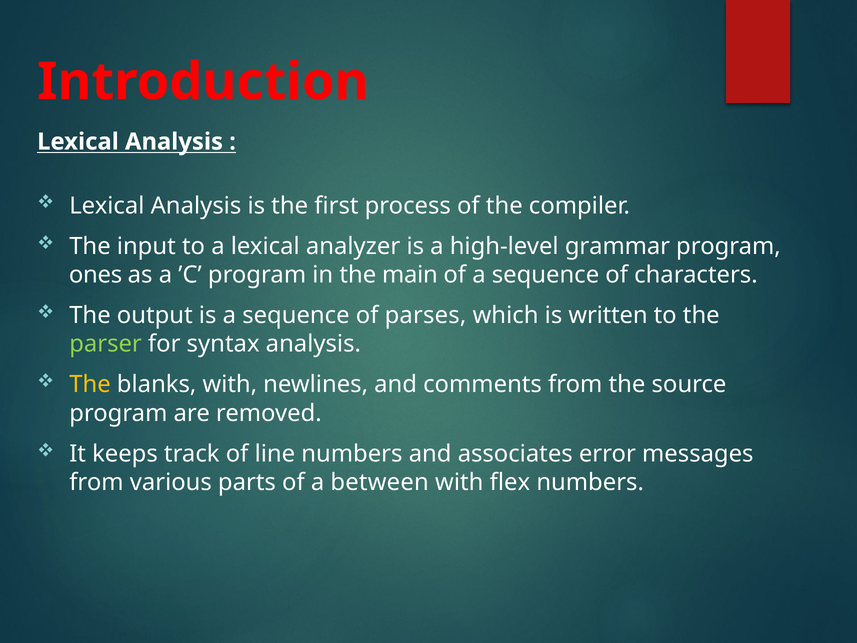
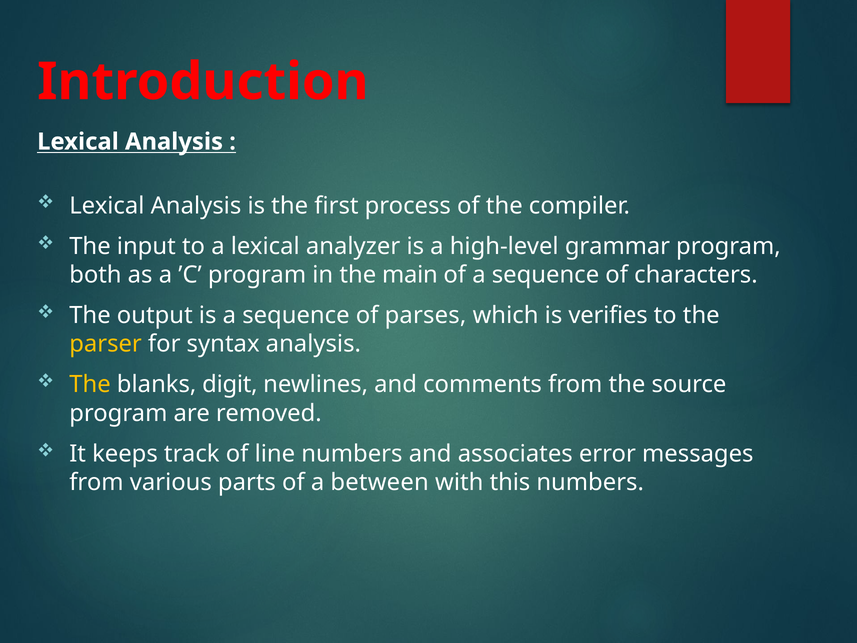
ones: ones -> both
written: written -> verifies
parser colour: light green -> yellow
blanks with: with -> digit
flex: flex -> this
